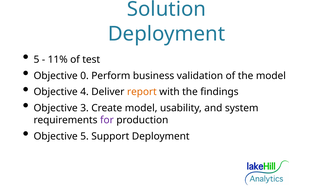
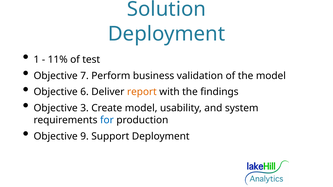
5 at (36, 60): 5 -> 1
0: 0 -> 7
4: 4 -> 6
for colour: purple -> blue
Objective 5: 5 -> 9
